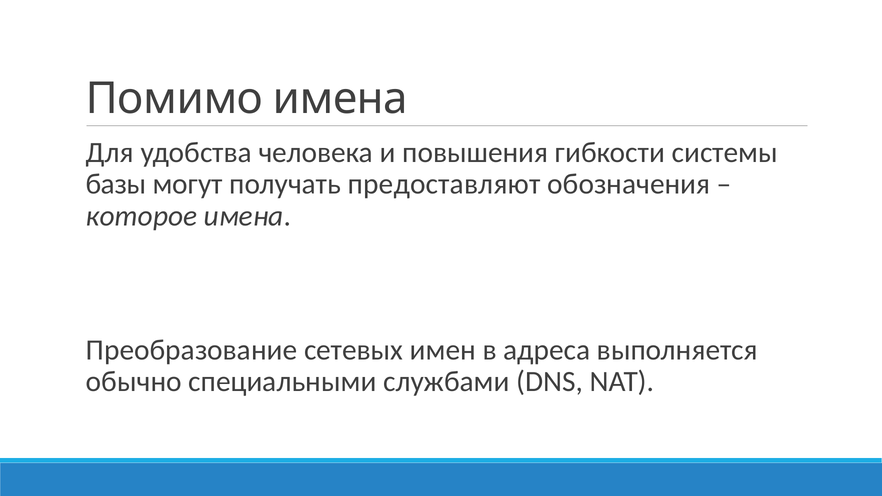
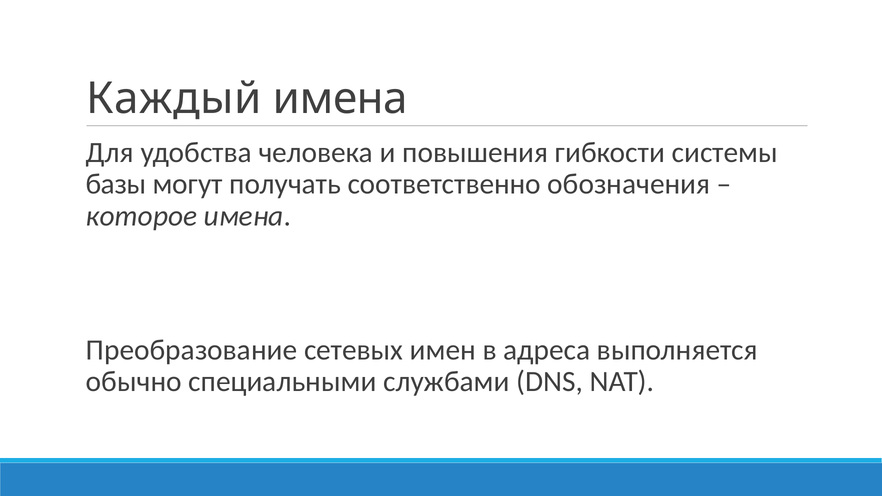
Помимо: Помимо -> Каждый
предоставляют: предоставляют -> соответственно
